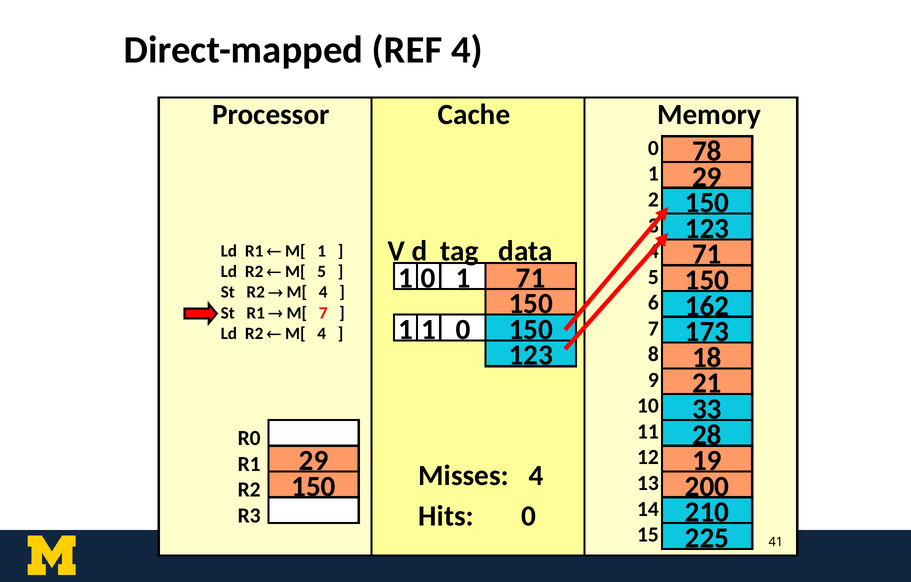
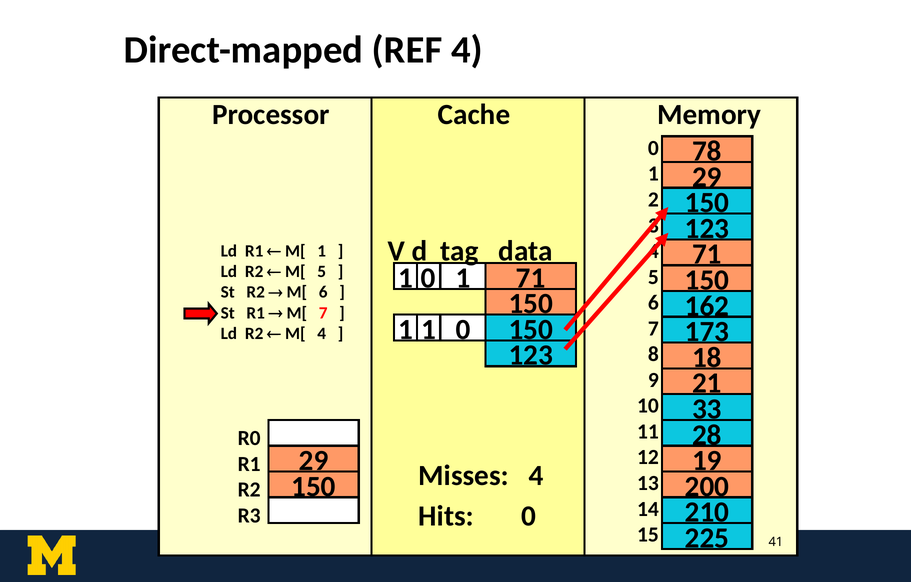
4 at (323, 292): 4 -> 6
